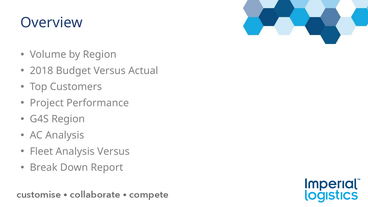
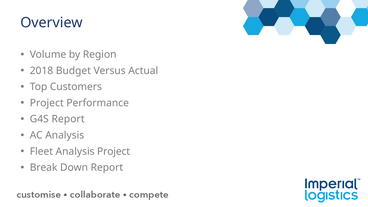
G4S Region: Region -> Report
Analysis Versus: Versus -> Project
